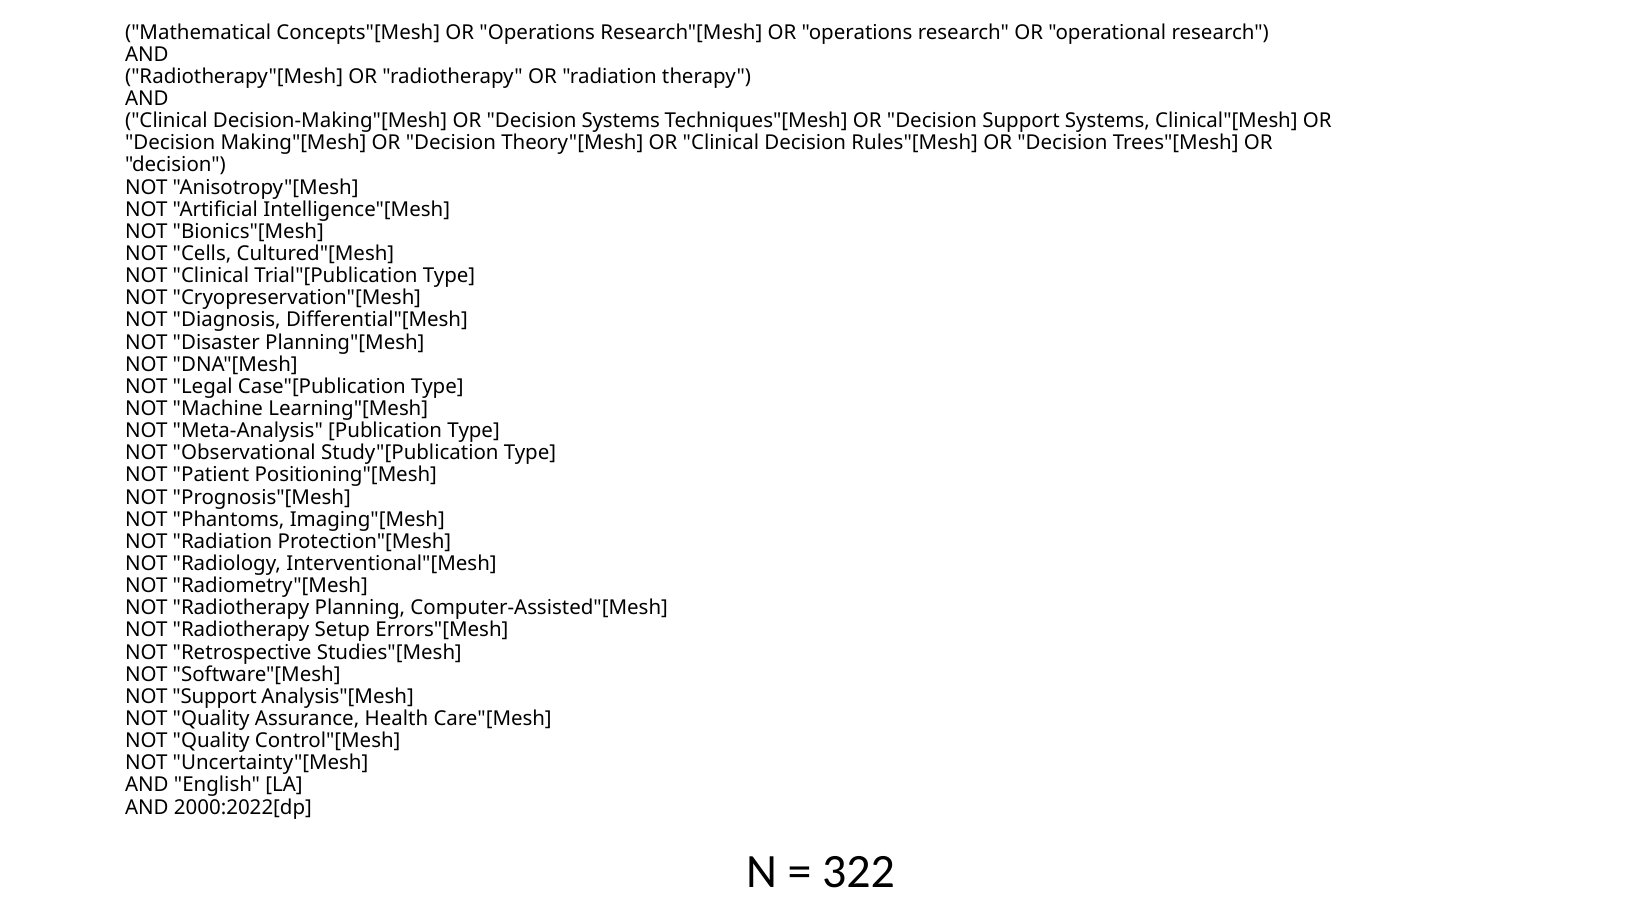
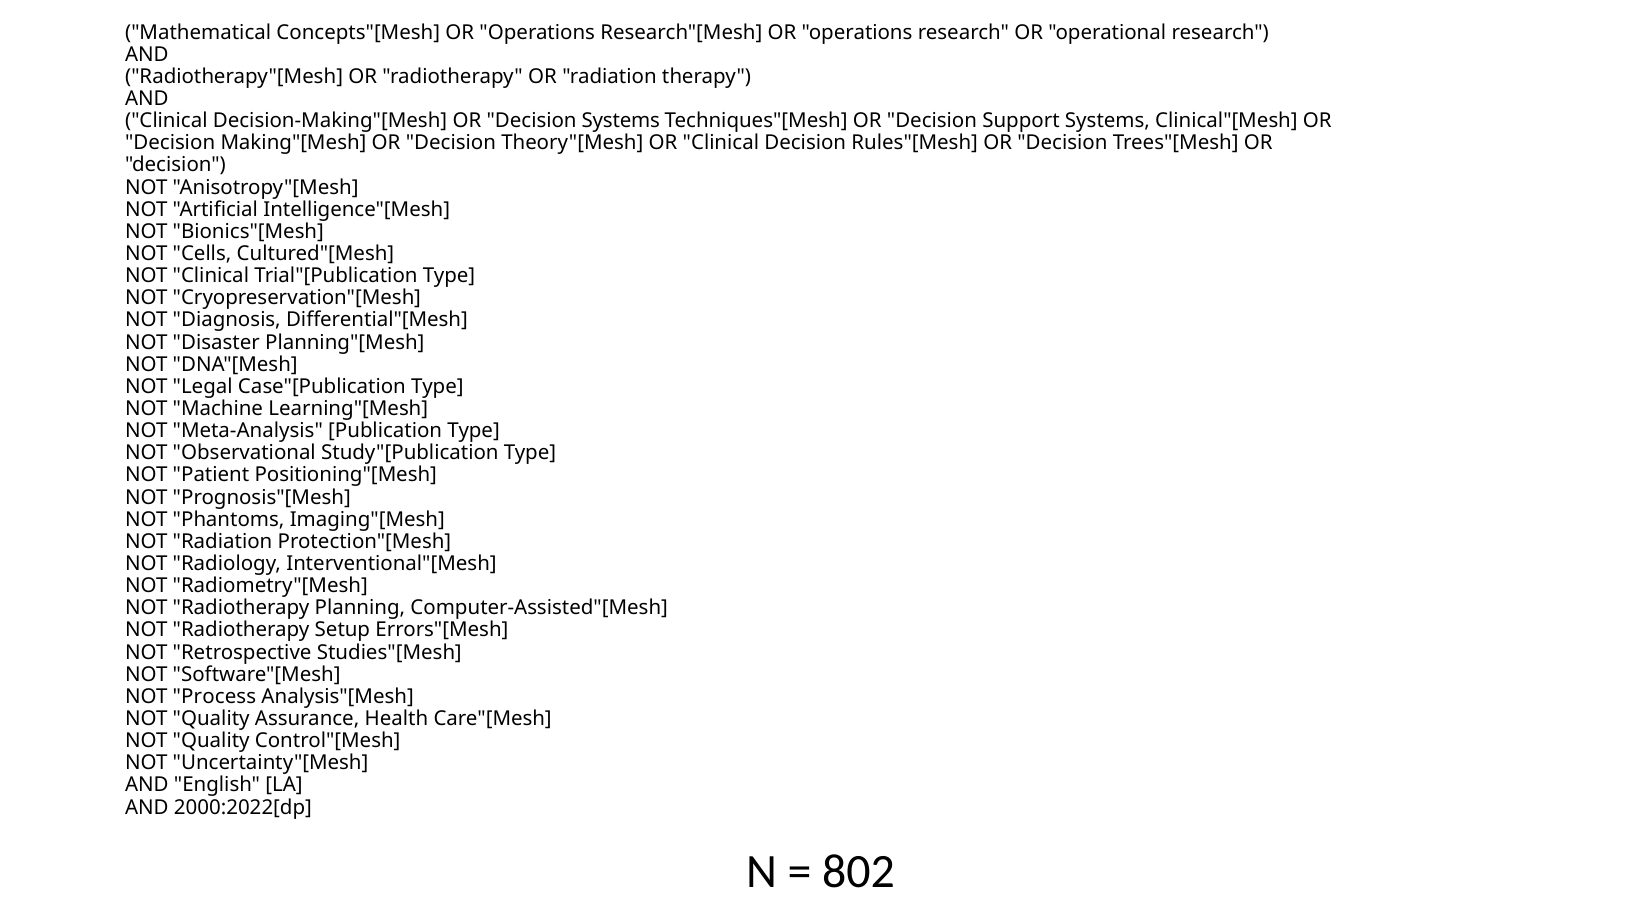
NOT Support: Support -> Process
322: 322 -> 802
